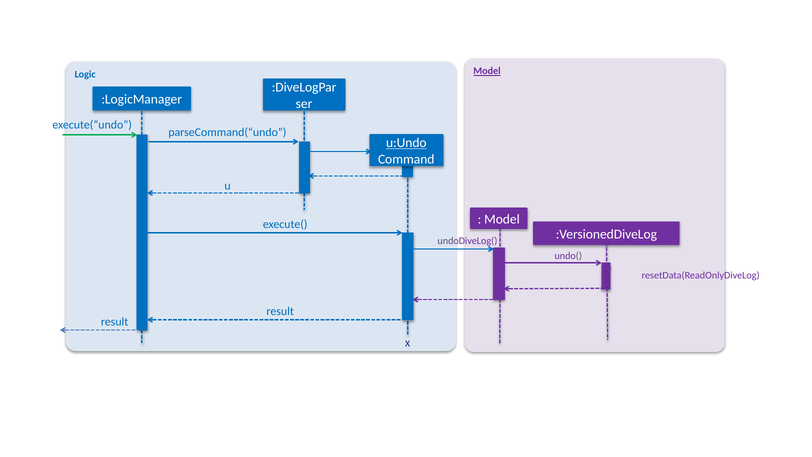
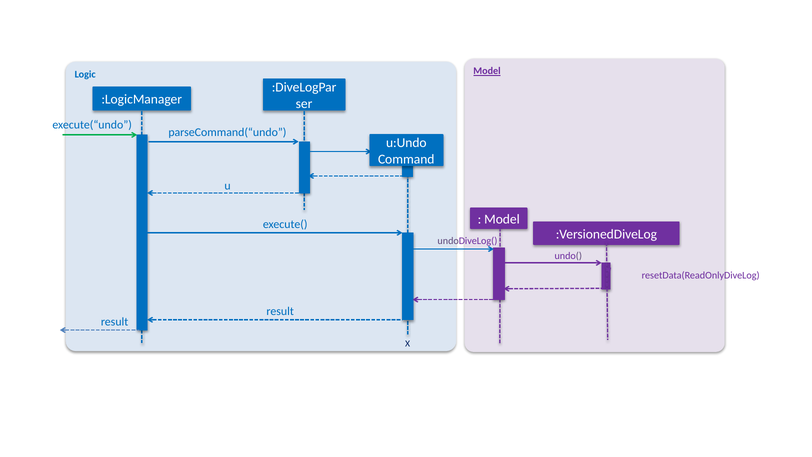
u:Undo underline: present -> none
